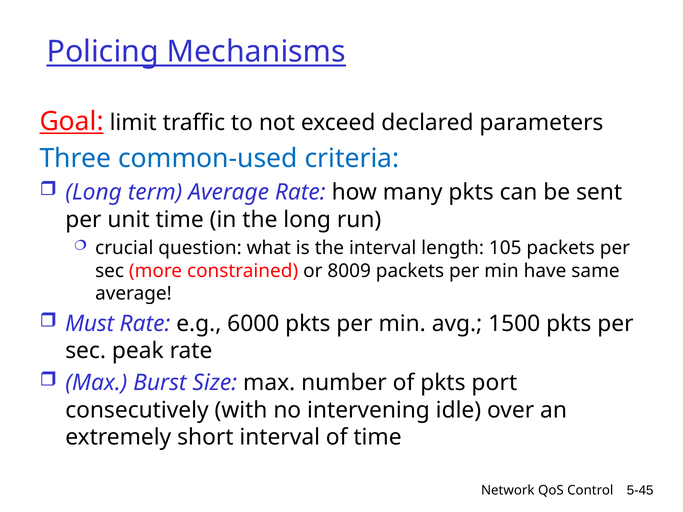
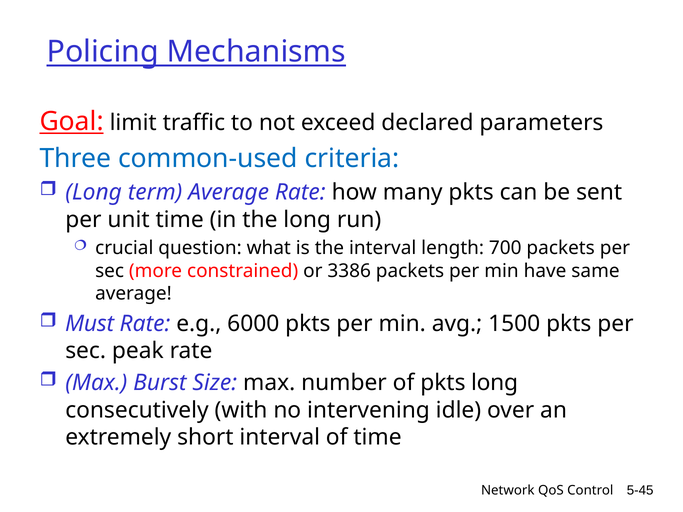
105: 105 -> 700
8009: 8009 -> 3386
pkts port: port -> long
